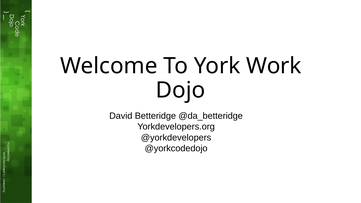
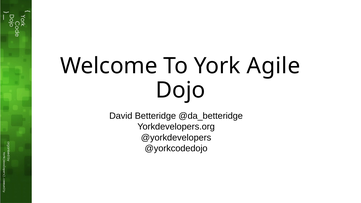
Work: Work -> Agile
